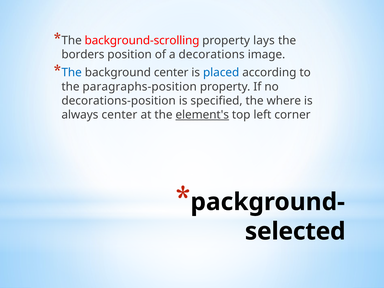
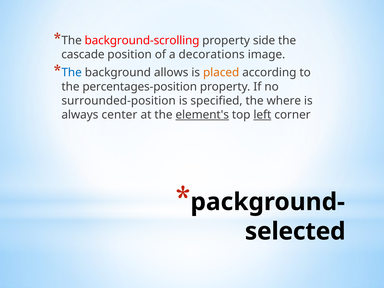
lays: lays -> side
borders: borders -> cascade
background center: center -> allows
placed colour: blue -> orange
paragraphs-position: paragraphs-position -> percentages-position
decorations-position: decorations-position -> surrounded-position
left underline: none -> present
